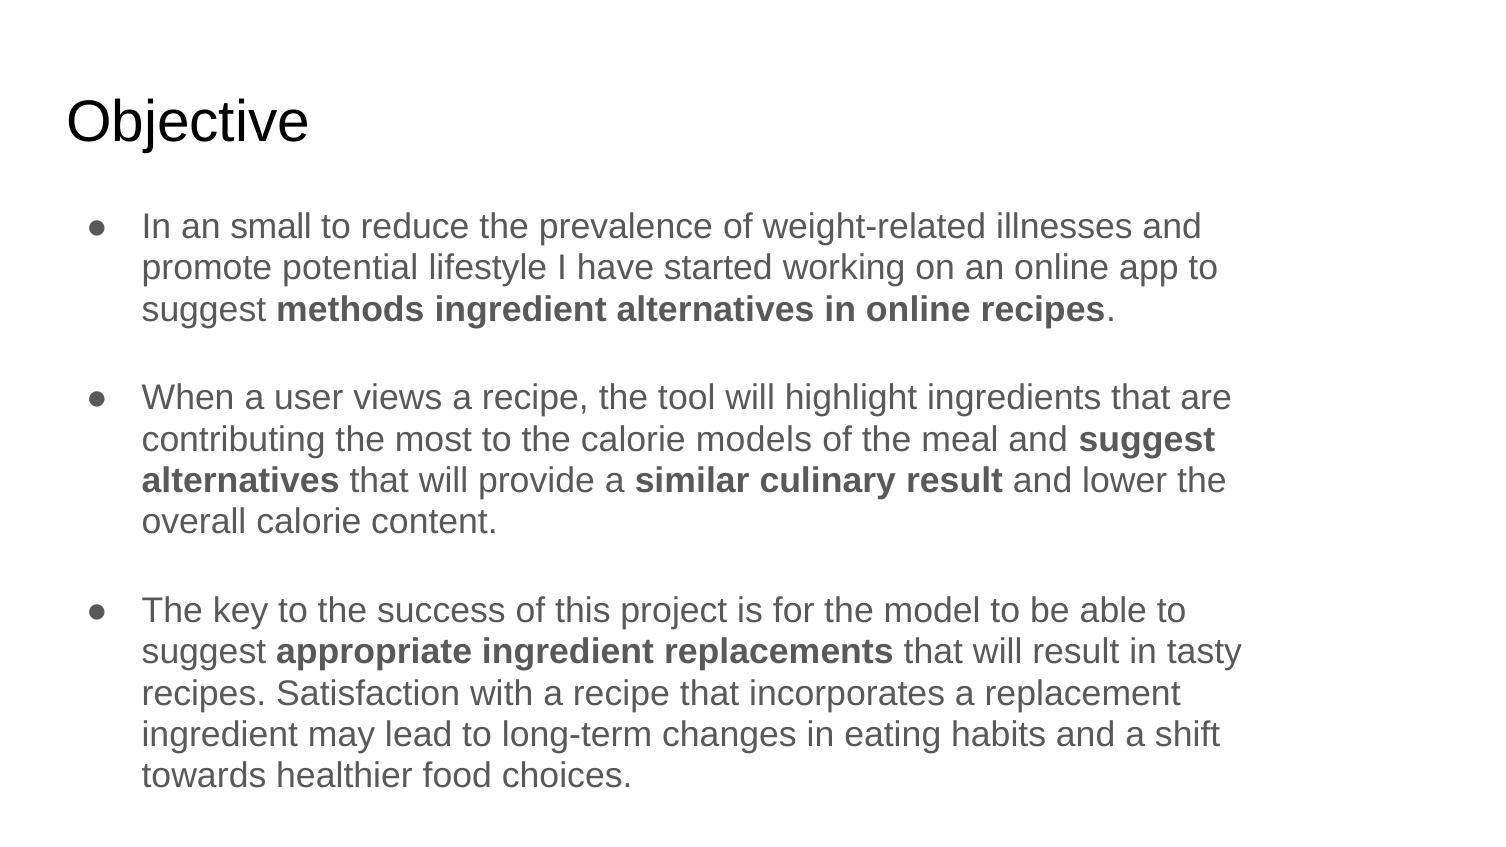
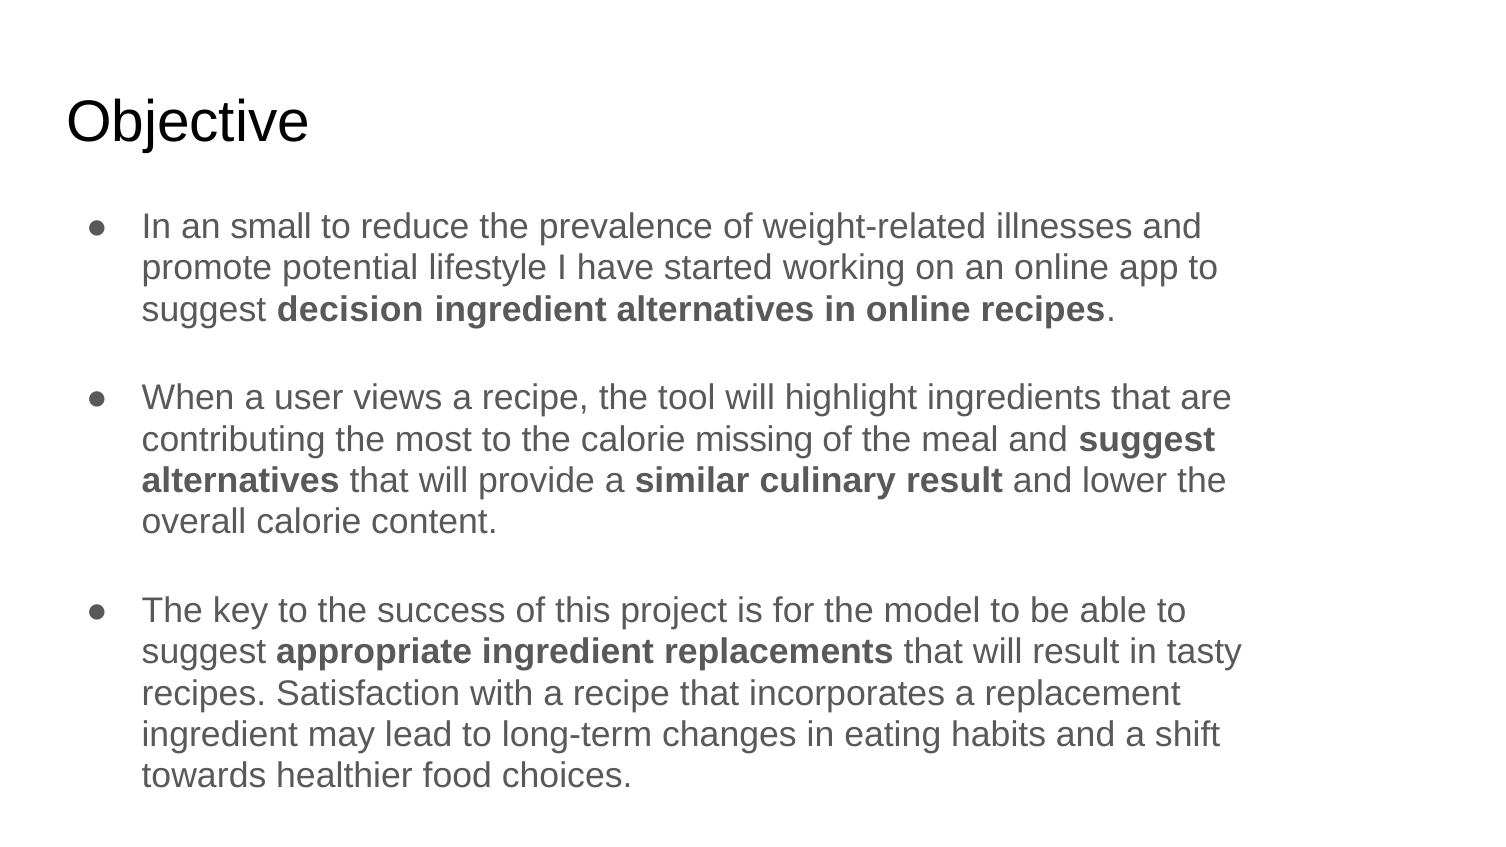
methods: methods -> decision
models: models -> missing
